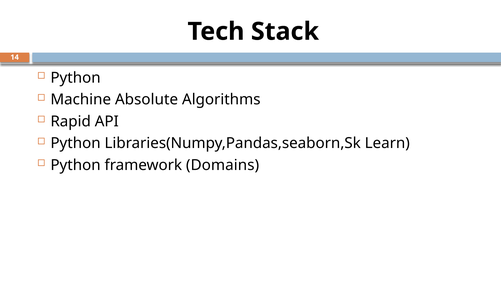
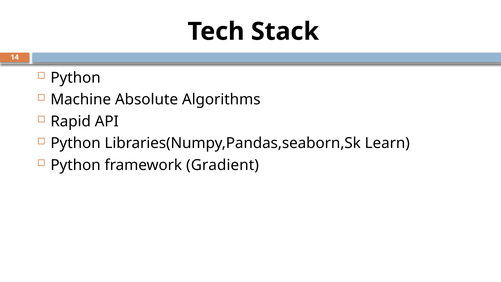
Domains: Domains -> Gradient
